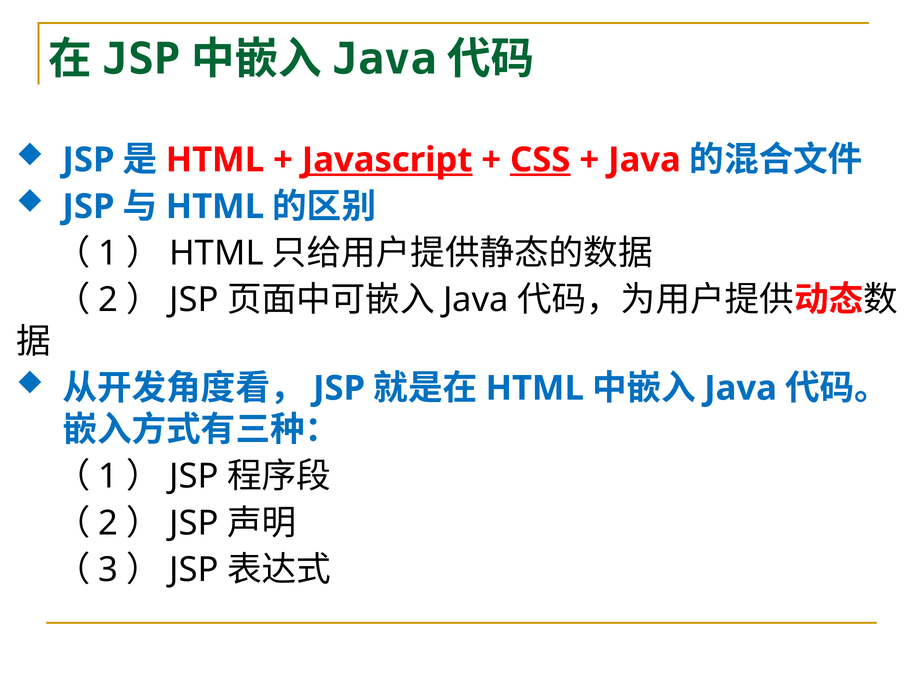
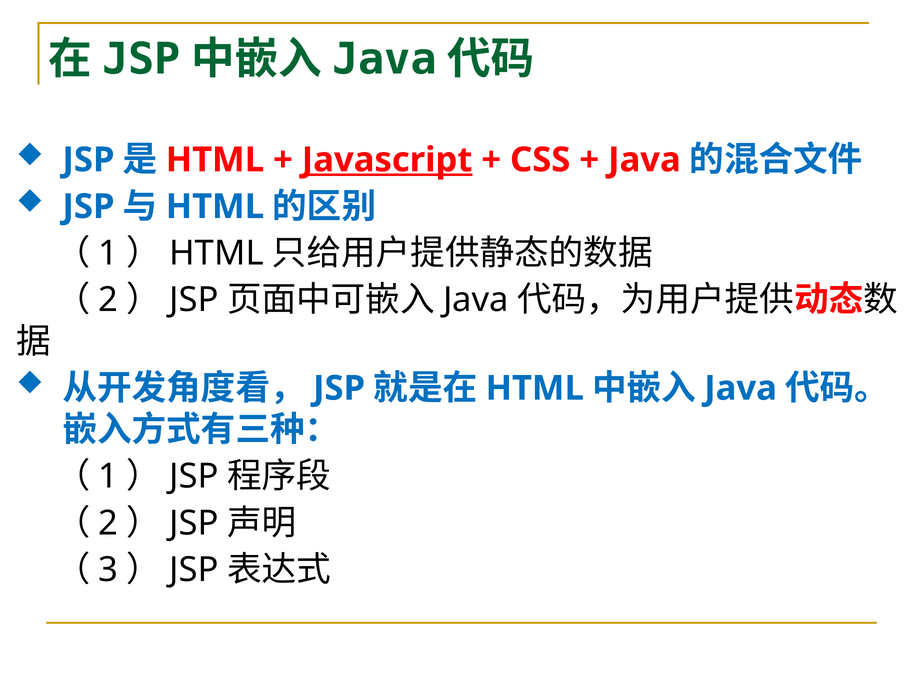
CSS underline: present -> none
